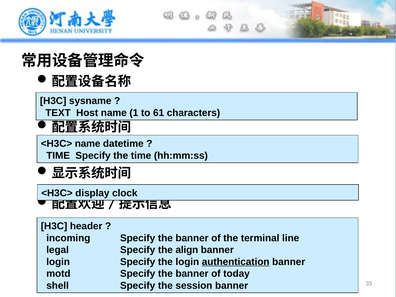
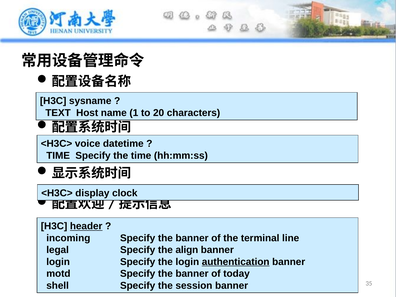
61: 61 -> 20
<H3C> name: name -> voice
header underline: none -> present
